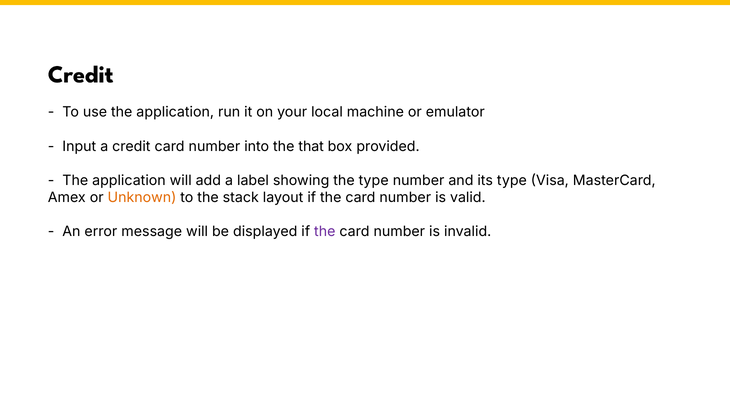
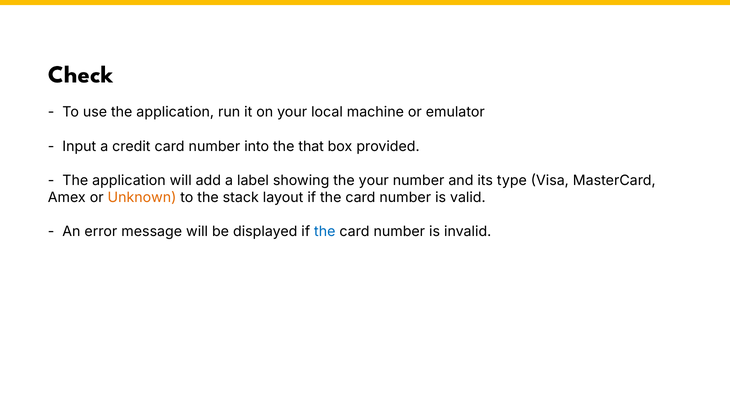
Credit at (81, 74): Credit -> Check
the type: type -> your
the at (325, 231) colour: purple -> blue
